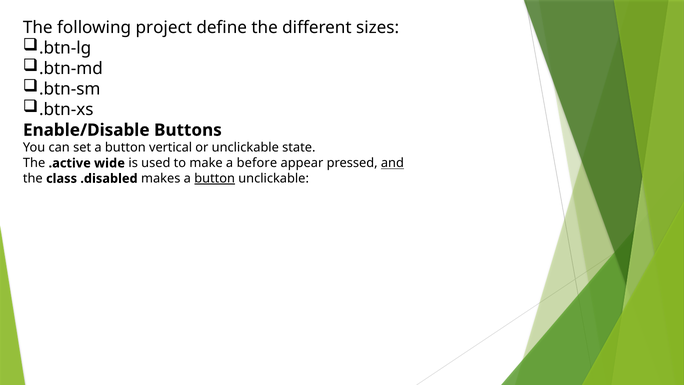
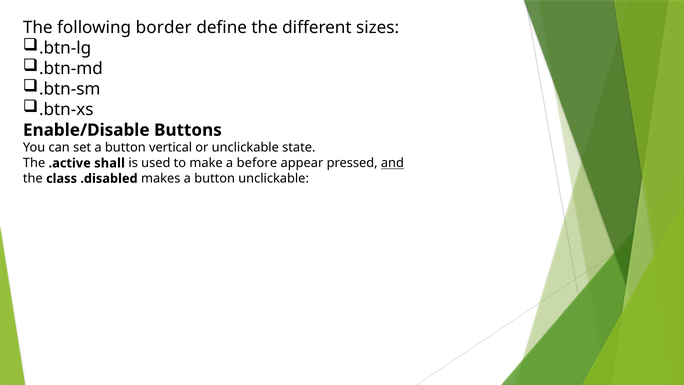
project: project -> border
wide: wide -> shall
button at (215, 178) underline: present -> none
